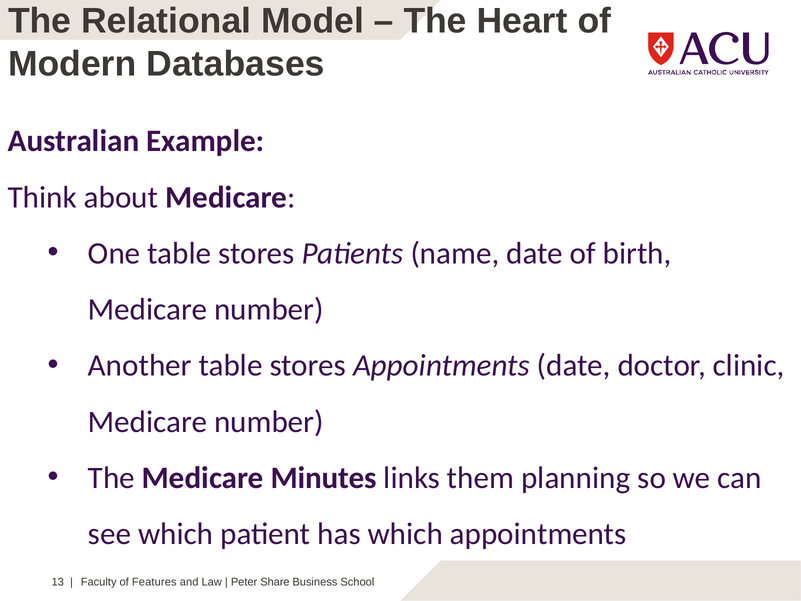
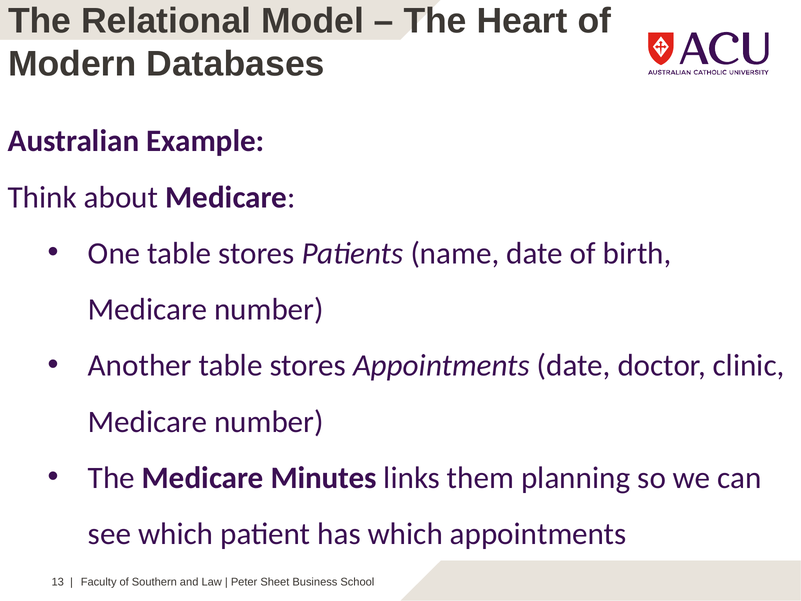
Features: Features -> Southern
Share: Share -> Sheet
